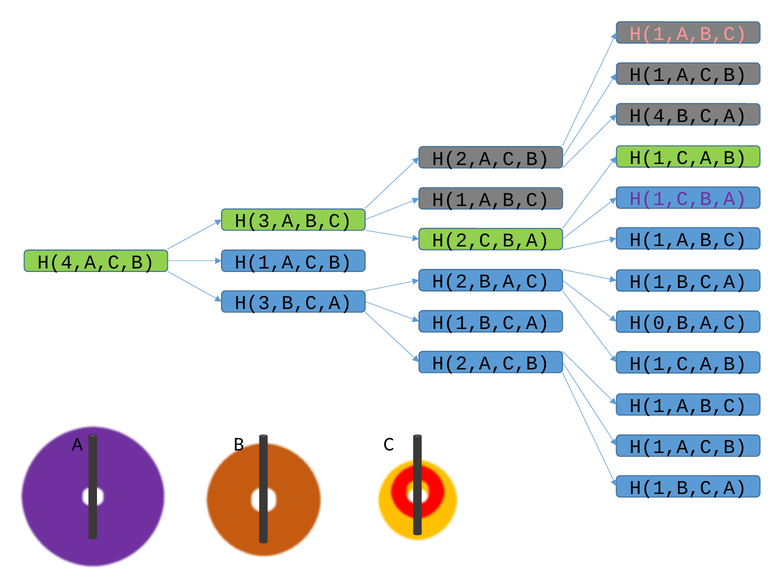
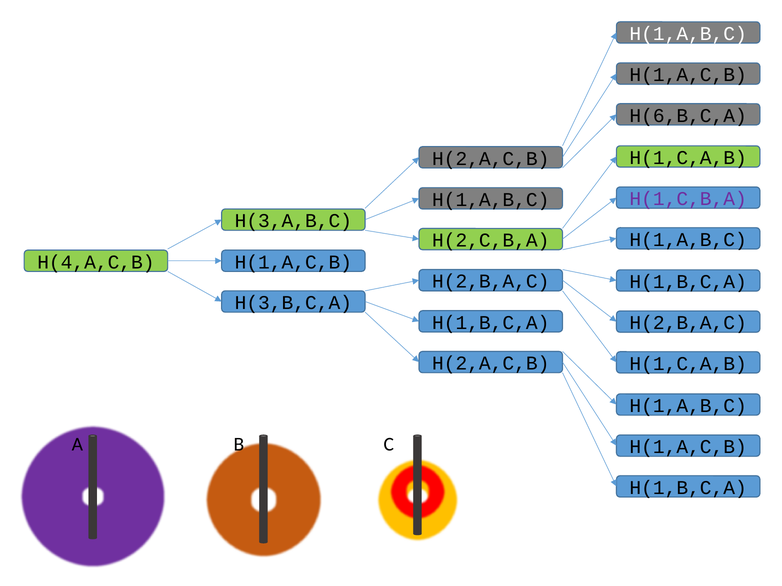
H(1,A,B,C at (688, 34) colour: pink -> white
H(4,B,C,A: H(4,B,C,A -> H(6,B,C,A
H(0,B,A,C at (688, 323): H(0,B,A,C -> H(2,B,A,C
